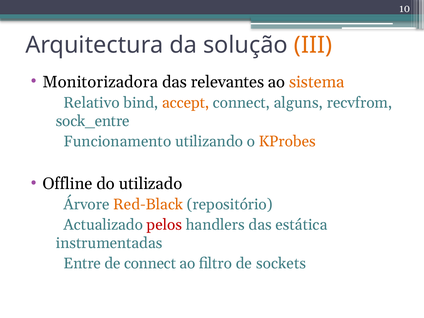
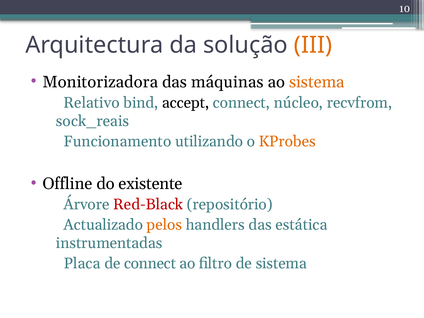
relevantes: relevantes -> máquinas
accept colour: orange -> black
alguns: alguns -> núcleo
sock_entre: sock_entre -> sock_reais
utilizado: utilizado -> existente
Red-Black colour: orange -> red
pelos colour: red -> orange
Entre: Entre -> Placa
de sockets: sockets -> sistema
